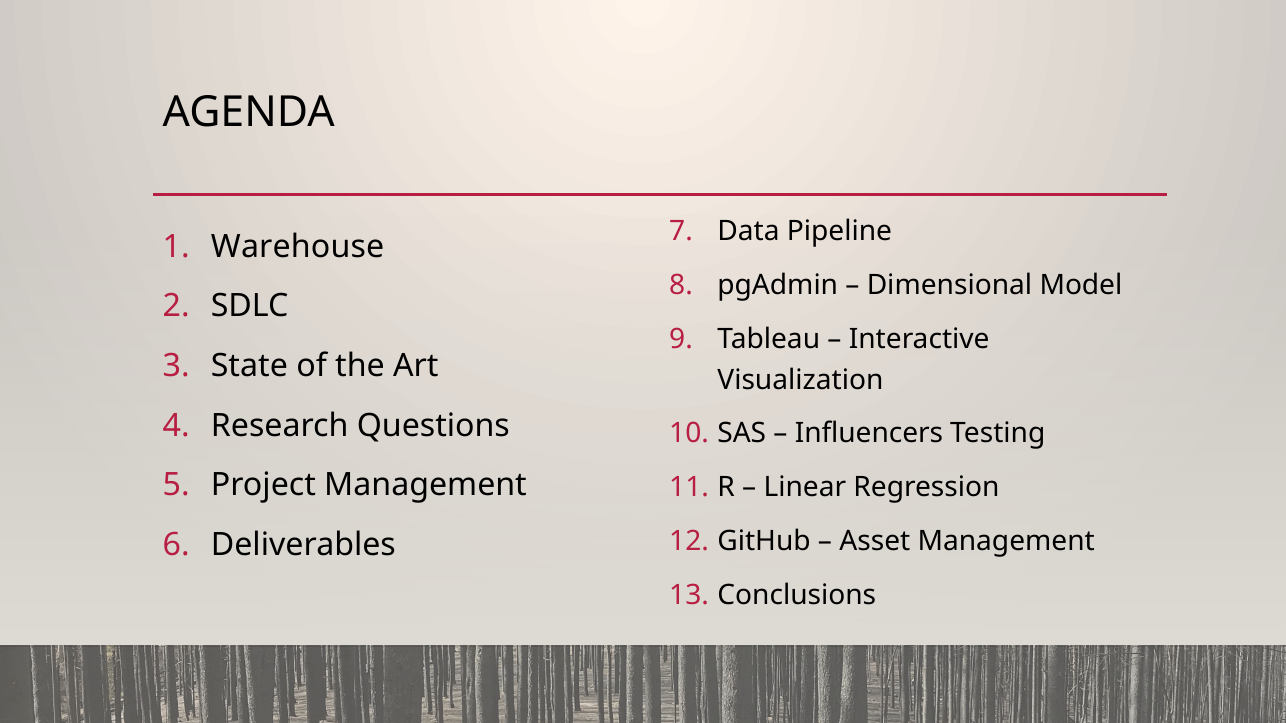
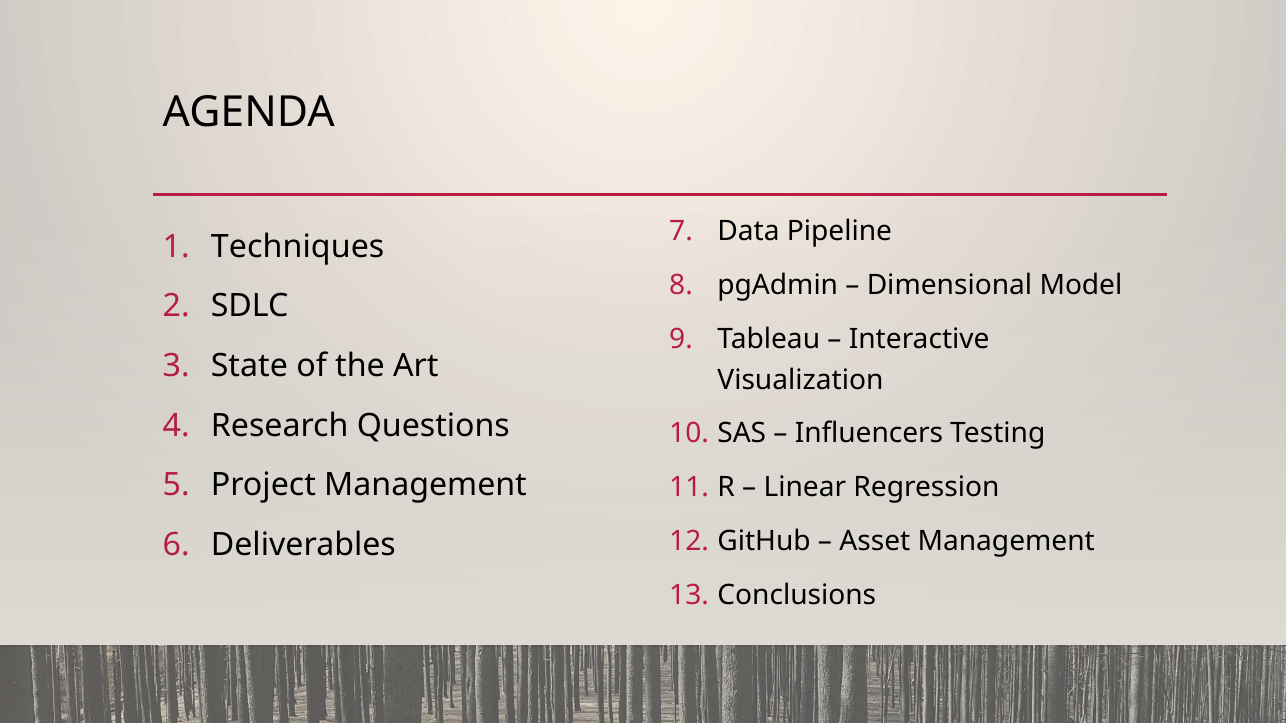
Warehouse: Warehouse -> Techniques
